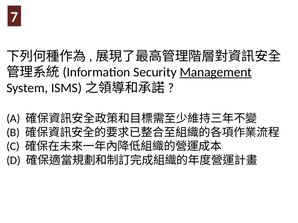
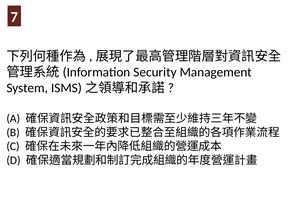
Management underline: present -> none
